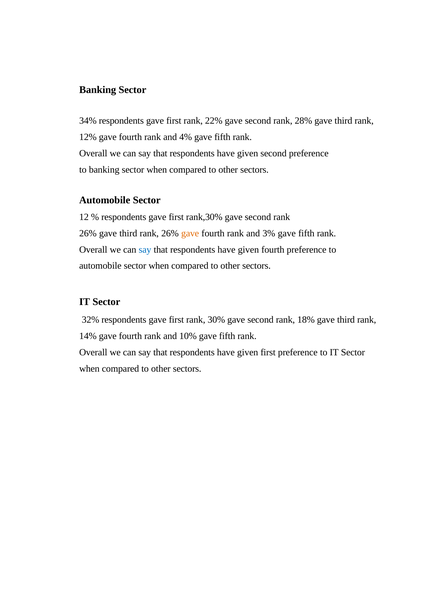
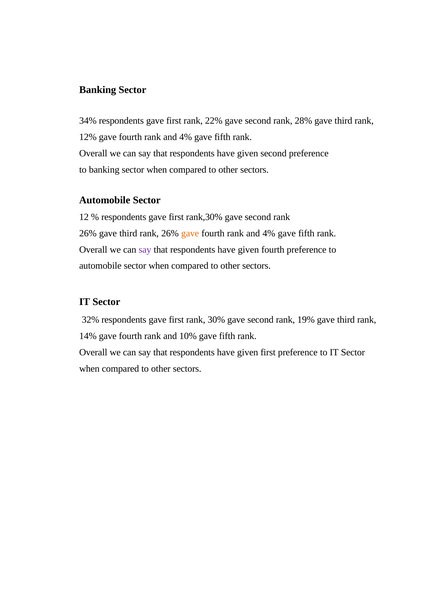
3% at (269, 234): 3% -> 4%
say at (145, 250) colour: blue -> purple
18%: 18% -> 19%
